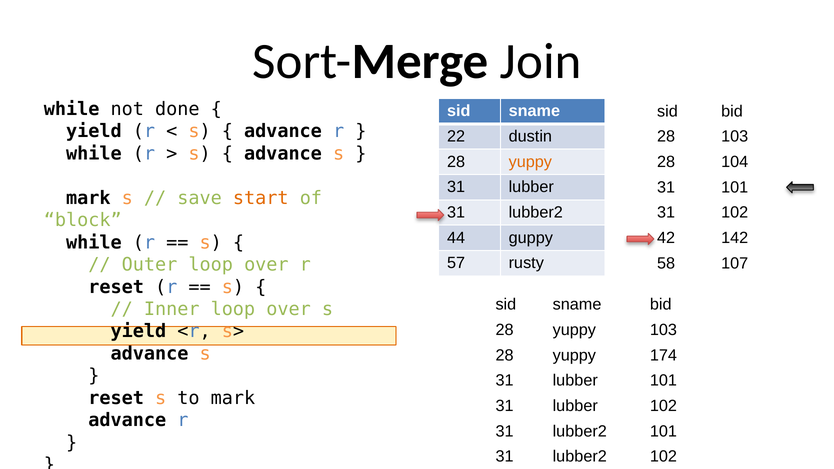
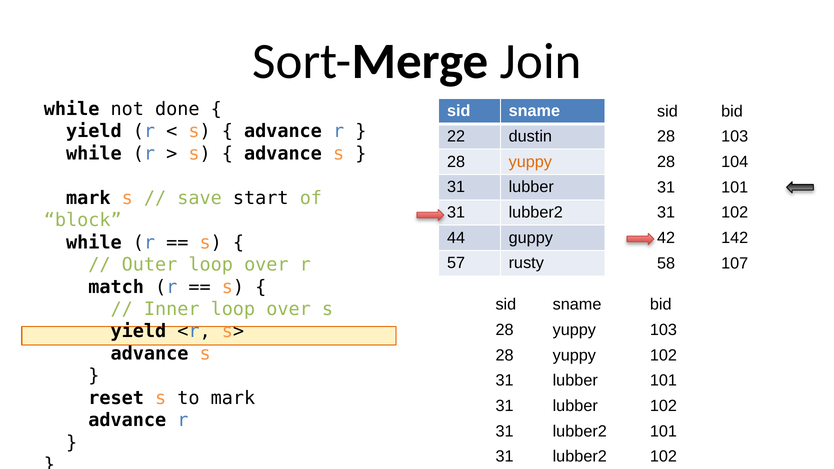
start colour: orange -> black
reset at (116, 287): reset -> match
yuppy 174: 174 -> 102
